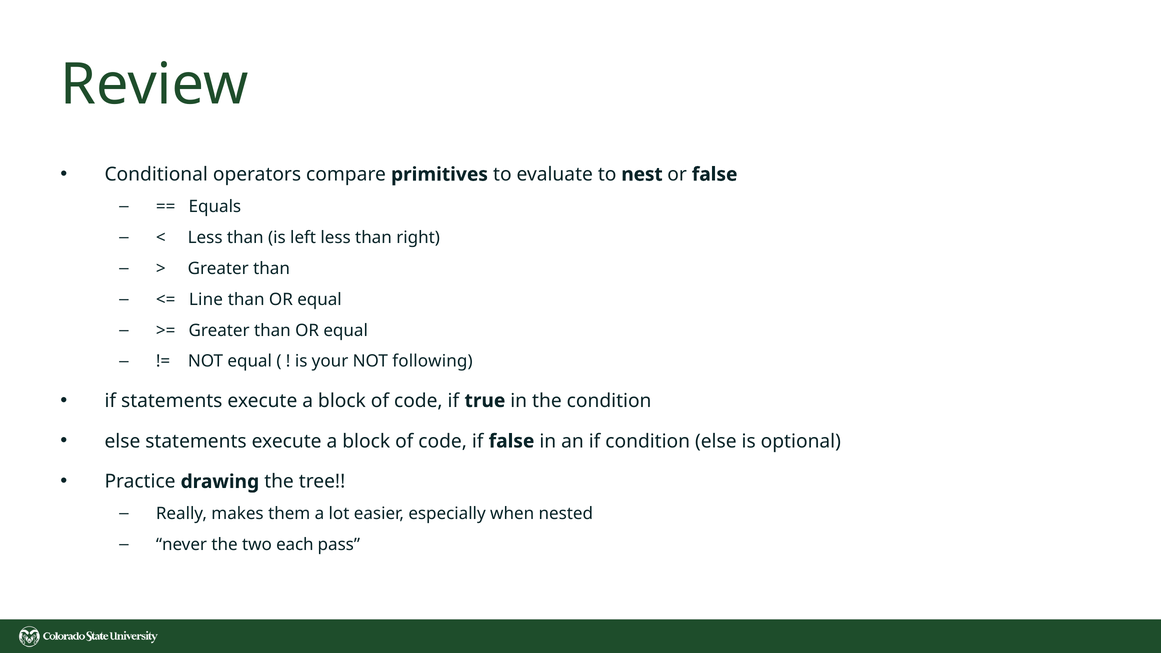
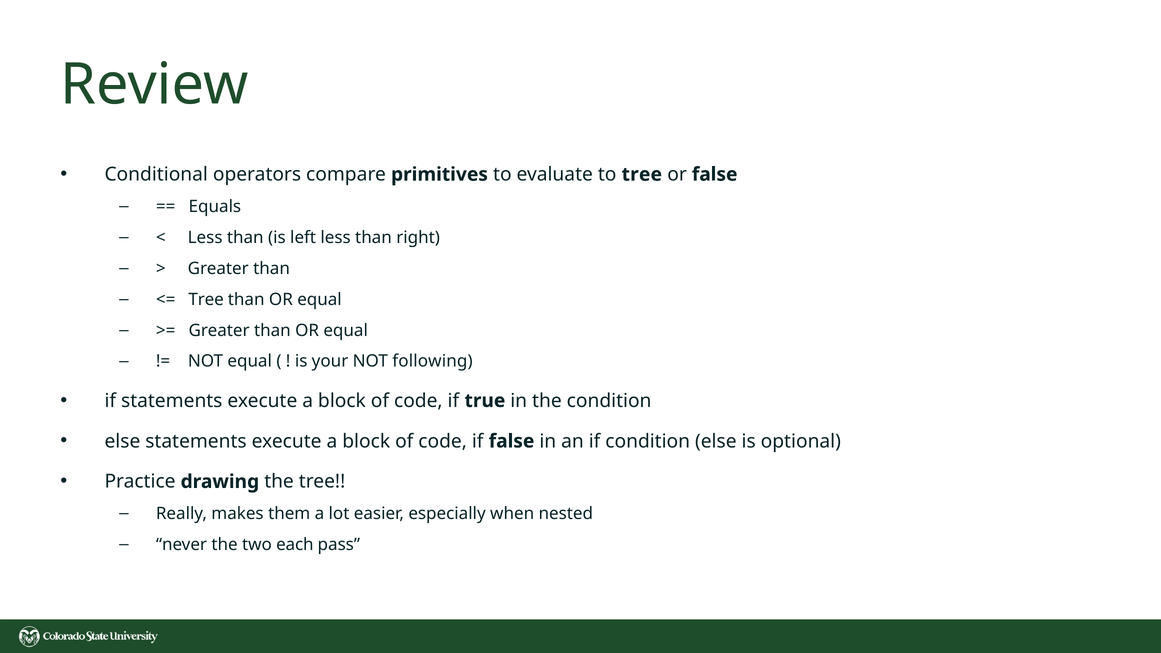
to nest: nest -> tree
Line at (206, 299): Line -> Tree
